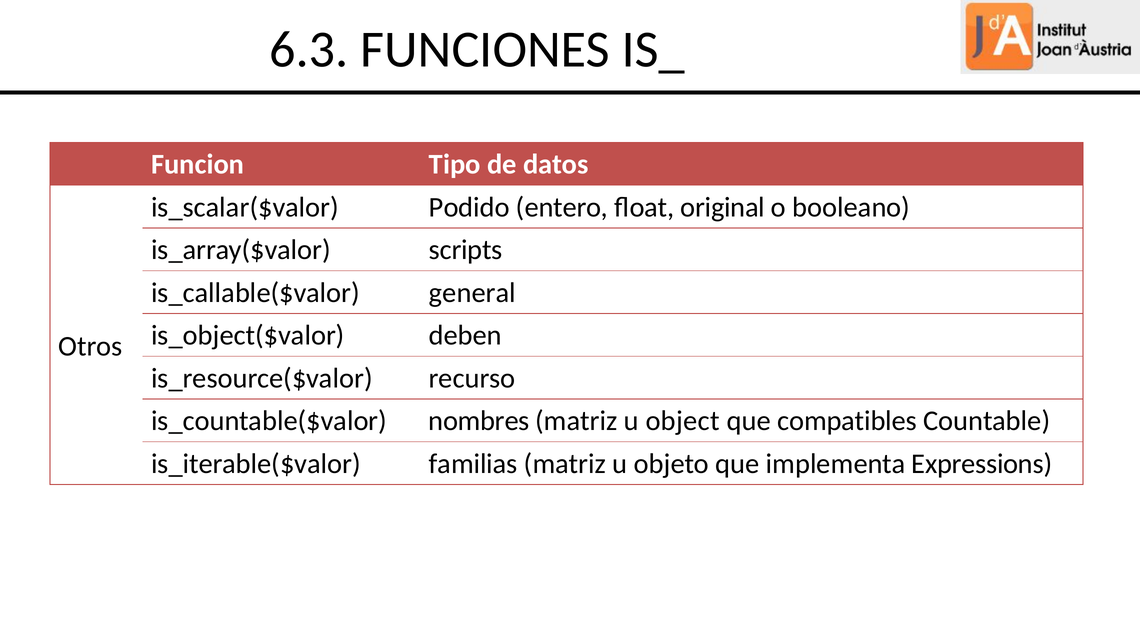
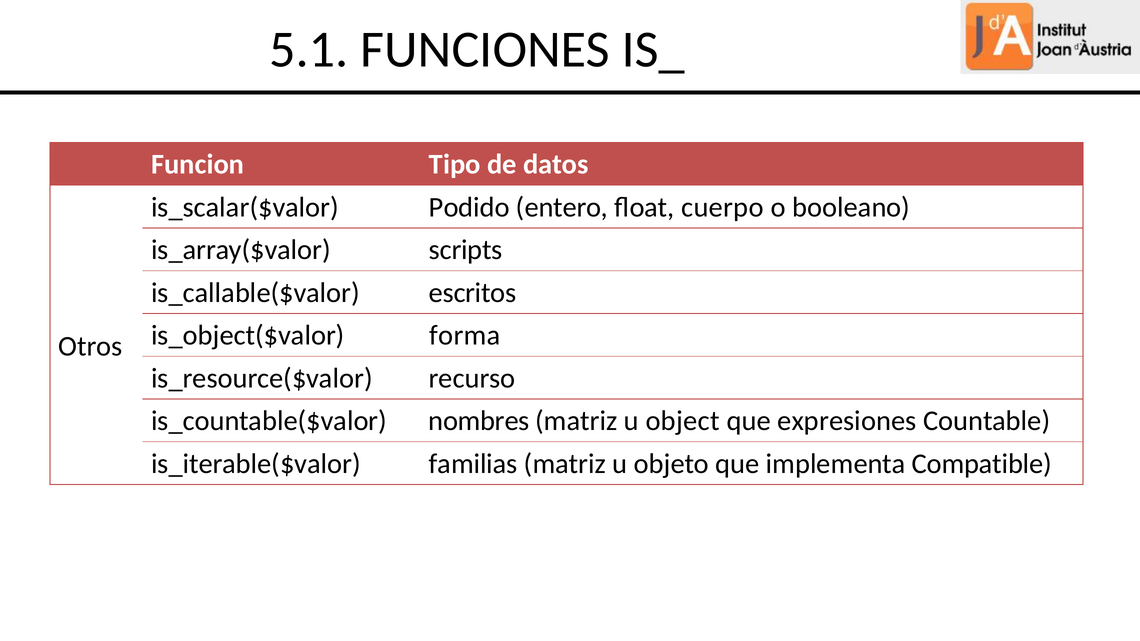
6.3: 6.3 -> 5.1
original: original -> cuerpo
general: general -> escritos
deben: deben -> forma
compatibles: compatibles -> expresiones
Expressions: Expressions -> Compatible
